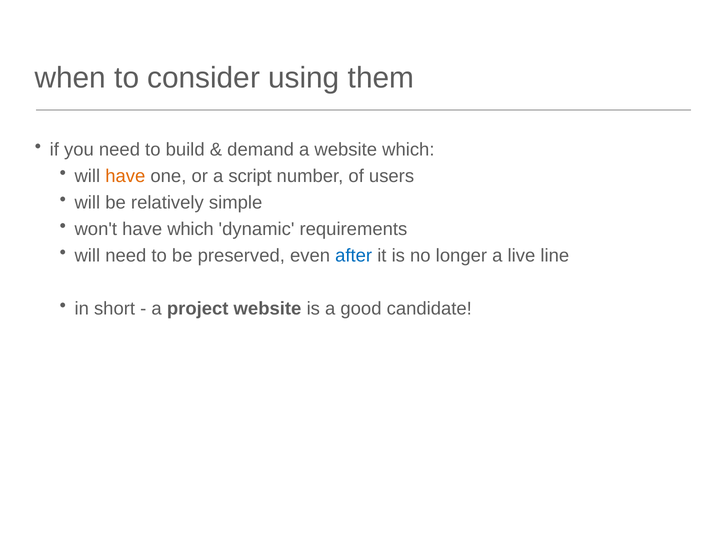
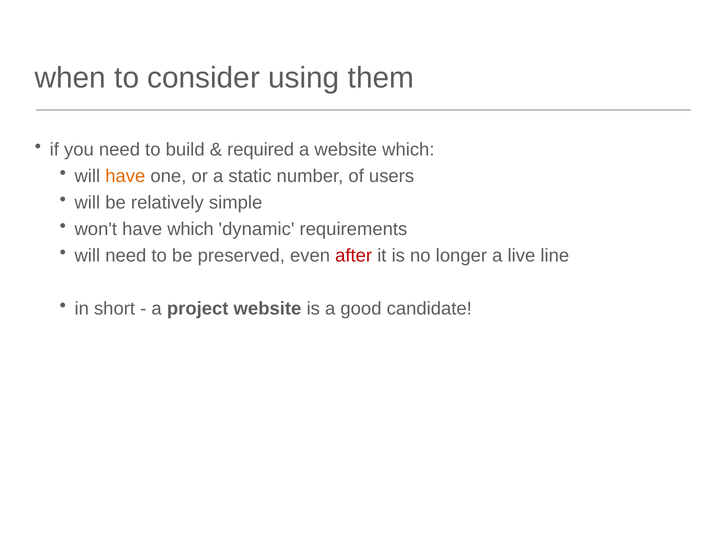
demand: demand -> required
script: script -> static
after colour: blue -> red
